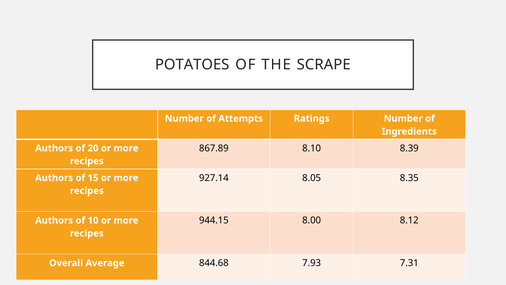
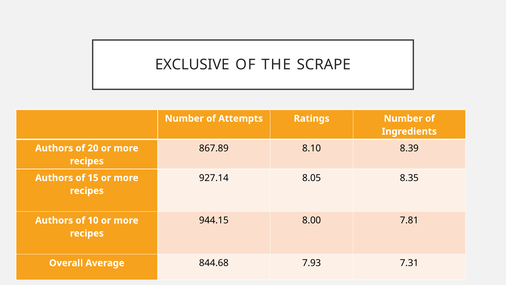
POTATOES: POTATOES -> EXCLUSIVE
8.12: 8.12 -> 7.81
